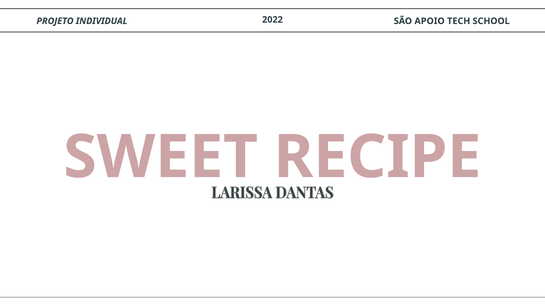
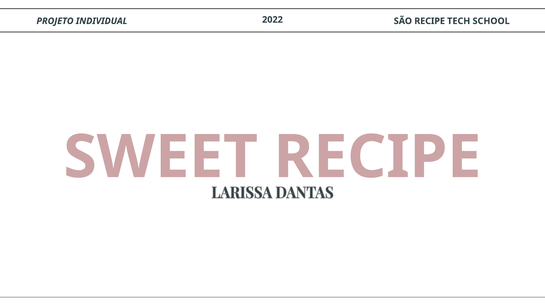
SÃO APOIO: APOIO -> RECIPE
